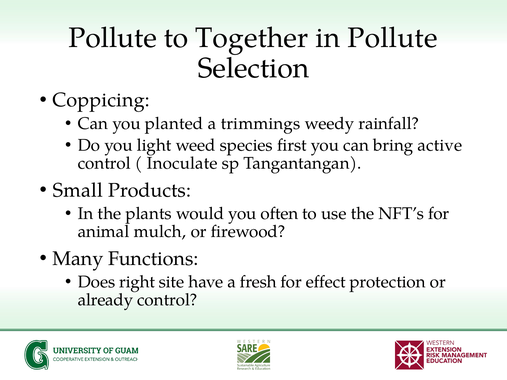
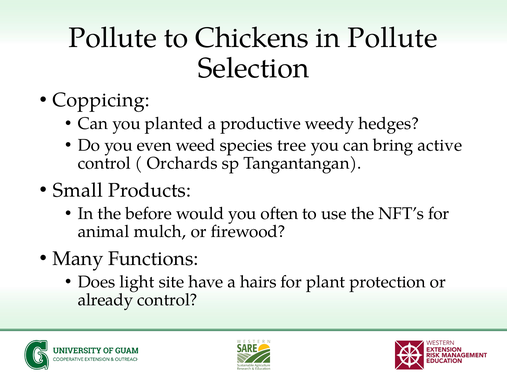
Together: Together -> Chickens
trimmings: trimmings -> productive
rainfall: rainfall -> hedges
light: light -> even
first: first -> tree
Inoculate: Inoculate -> Orchards
plants: plants -> before
right: right -> light
fresh: fresh -> hairs
effect: effect -> plant
